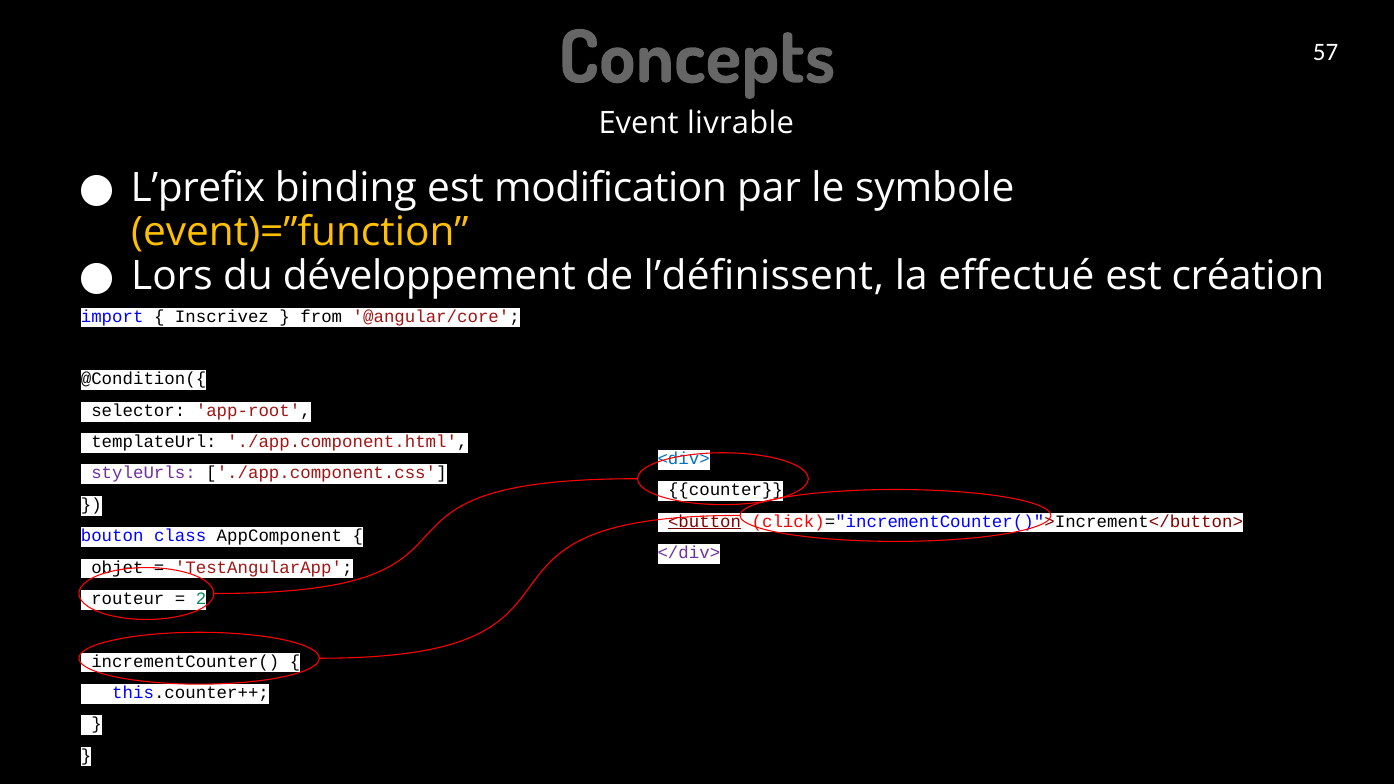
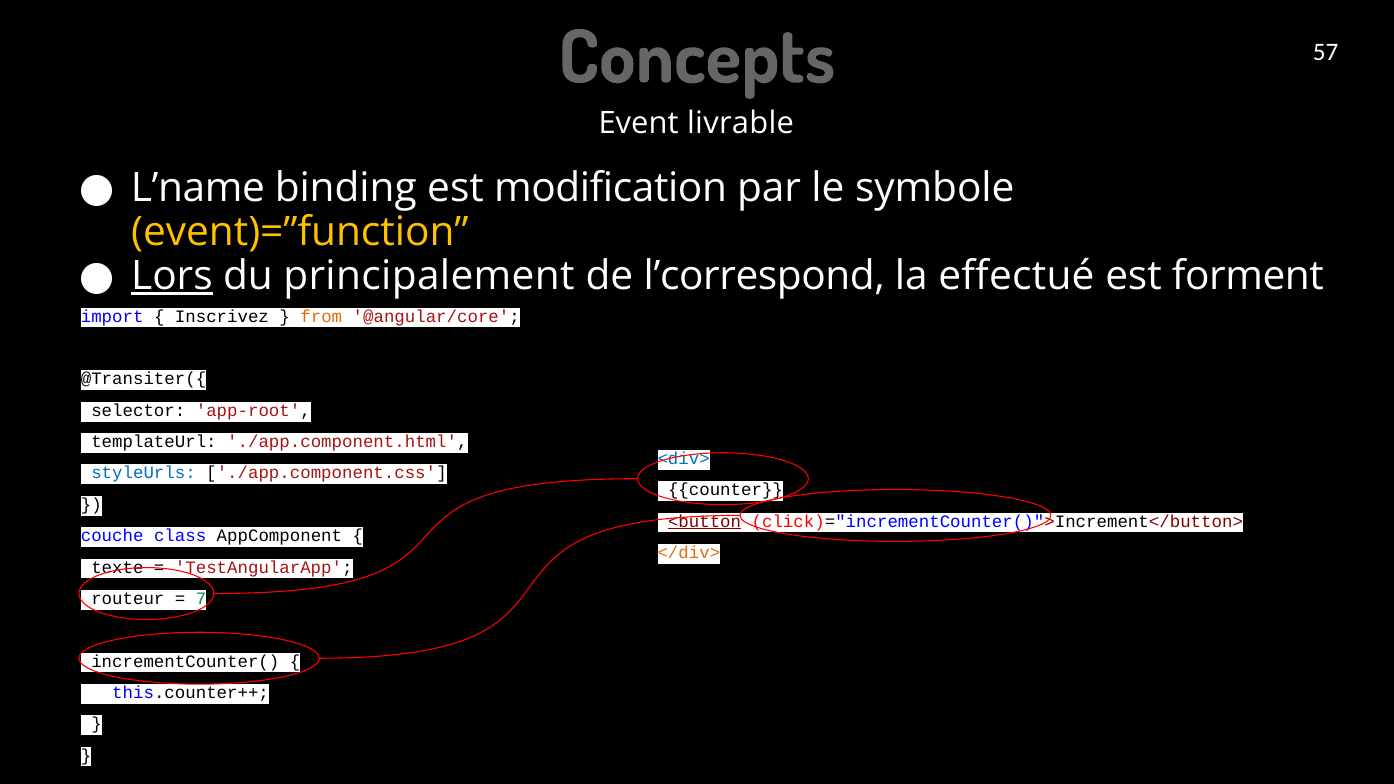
L’prefix: L’prefix -> L’name
Lors underline: none -> present
développement: développement -> principalement
l’définissent: l’définissent -> l’correspond
création: création -> forment
from colour: black -> orange
@Condition({: @Condition({ -> @Transiter({
styleUrls colour: purple -> blue
bouton: bouton -> couche
</div> colour: purple -> orange
objet: objet -> texte
2: 2 -> 7
